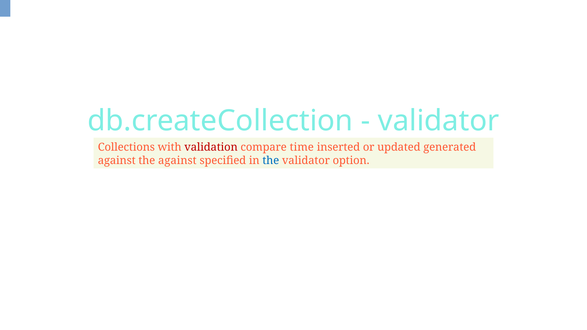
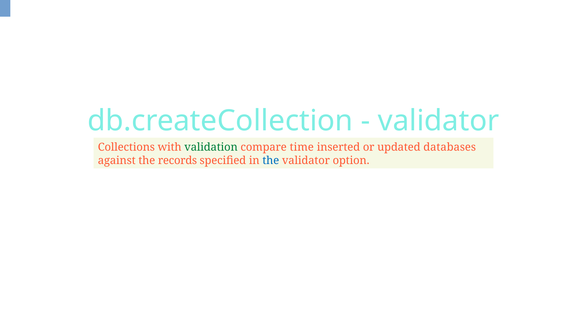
validation colour: red -> green
generated: generated -> databases
the against: against -> records
